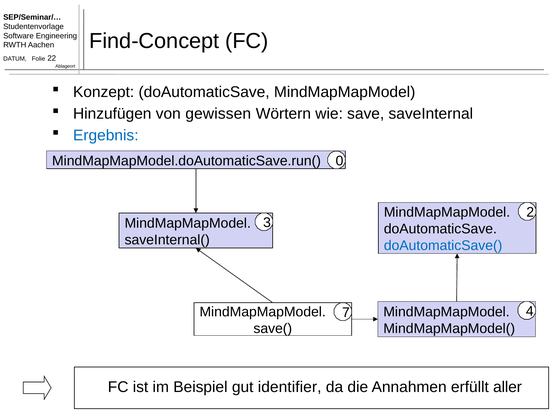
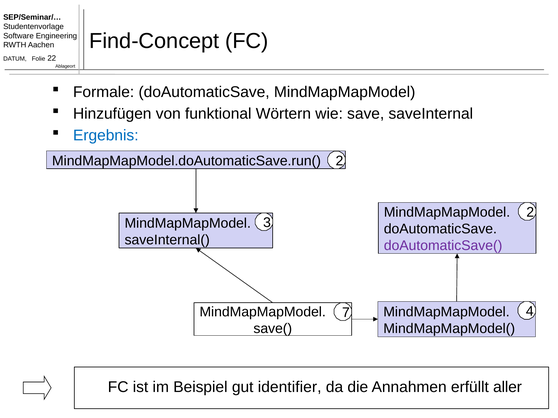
Konzept: Konzept -> Formale
gewissen: gewissen -> funktional
MindMapMapModel.doAutomaticSave.run( 0: 0 -> 2
doAutomaticSave( colour: blue -> purple
